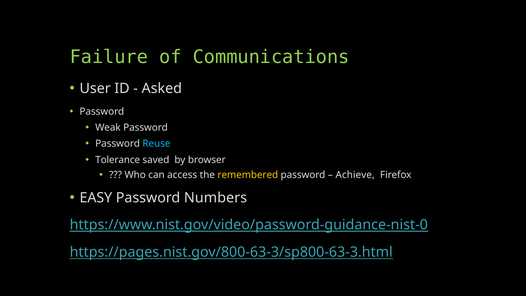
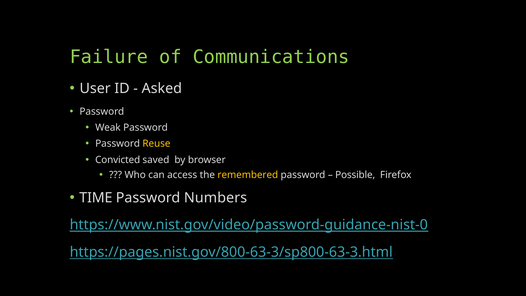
Reuse colour: light blue -> yellow
Tolerance: Tolerance -> Convicted
Achieve: Achieve -> Possible
EASY: EASY -> TIME
